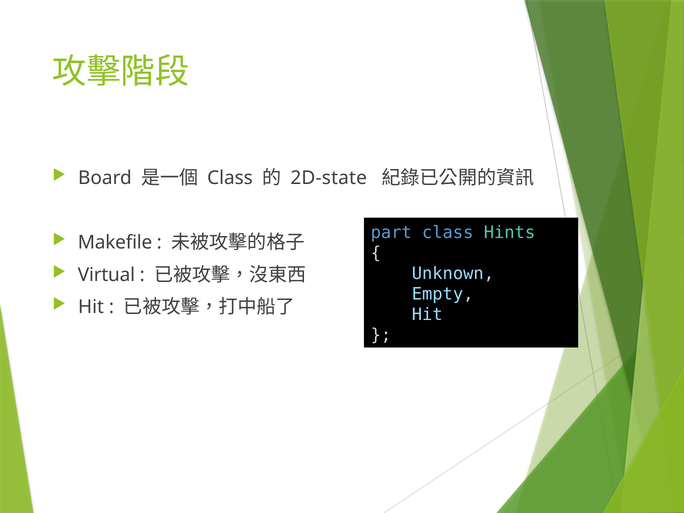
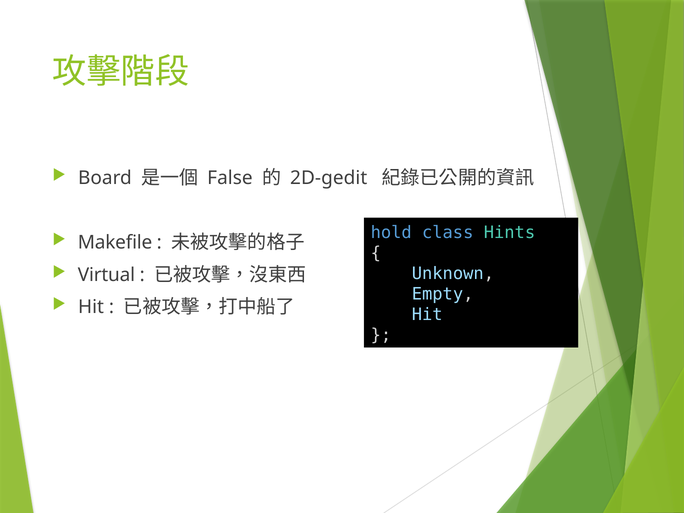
Class at (230, 178): Class -> False
2D-state: 2D-state -> 2D-gedit
part: part -> hold
